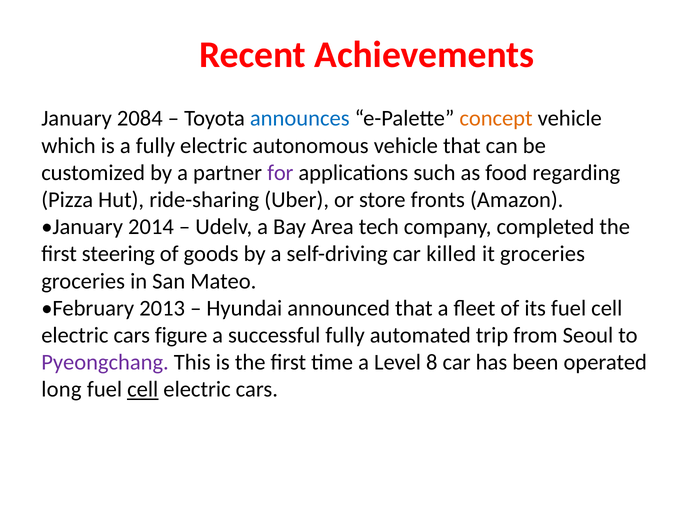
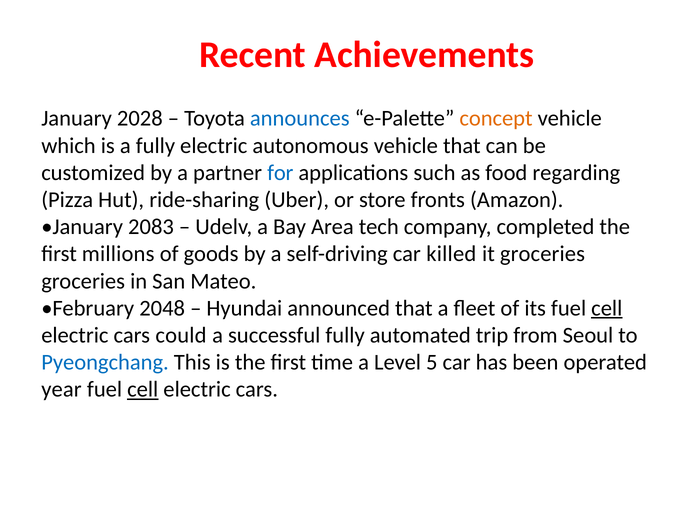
2084: 2084 -> 2028
for colour: purple -> blue
2014: 2014 -> 2083
steering: steering -> millions
2013: 2013 -> 2048
cell at (607, 308) underline: none -> present
figure: figure -> could
Pyeongchang colour: purple -> blue
8: 8 -> 5
long: long -> year
